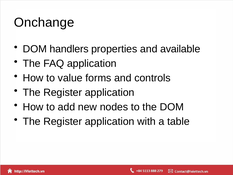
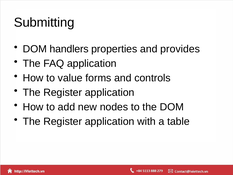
Onchange: Onchange -> Submitting
available: available -> provides
